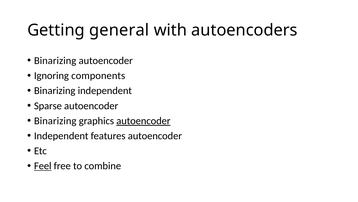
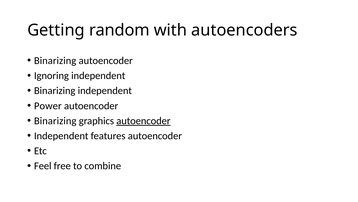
general: general -> random
Ignoring components: components -> independent
Sparse: Sparse -> Power
Feel underline: present -> none
